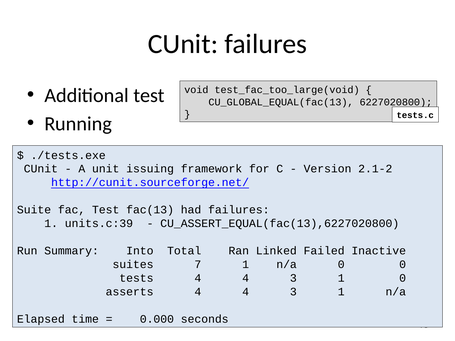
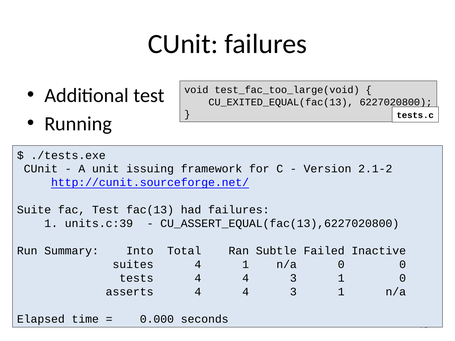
CU_GLOBAL_EQUAL(fac(13: CU_GLOBAL_EQUAL(fac(13 -> CU_EXITED_EQUAL(fac(13
Linked: Linked -> Subtle
suites 7: 7 -> 4
